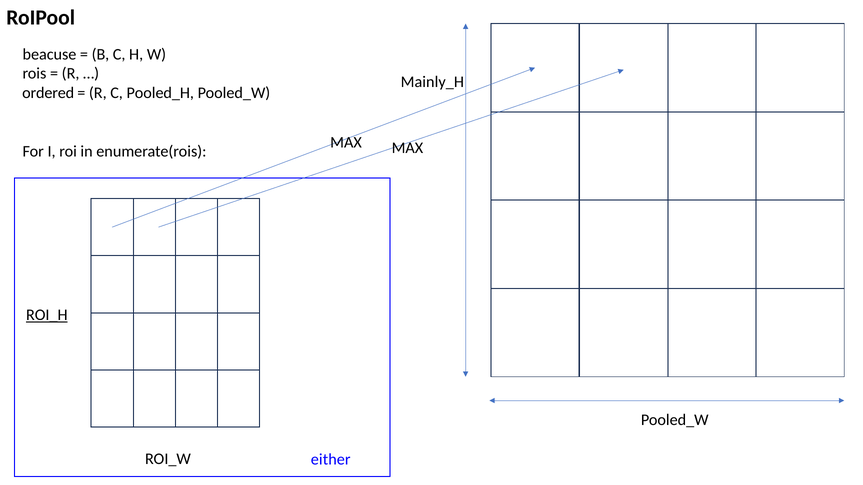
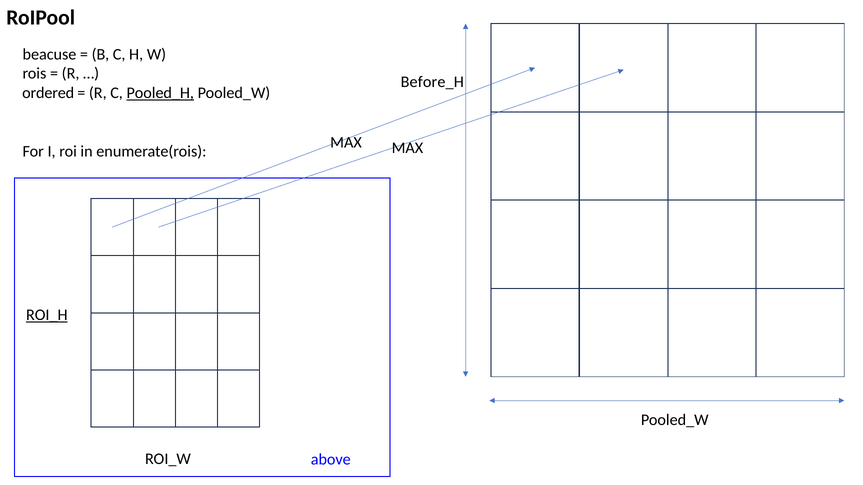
Mainly_H: Mainly_H -> Before_H
Pooled_H underline: none -> present
either: either -> above
